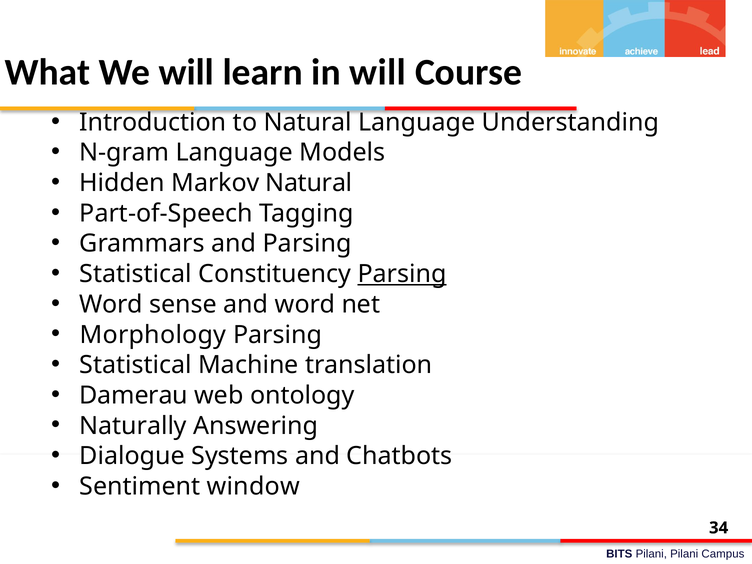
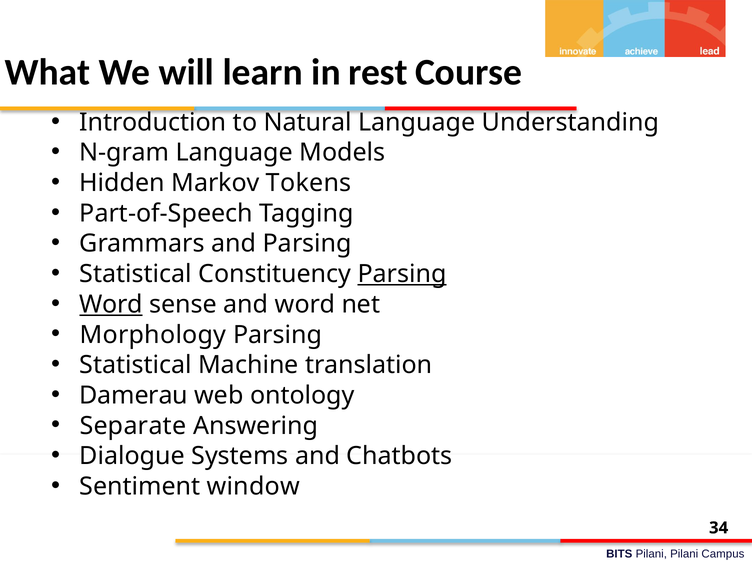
in will: will -> rest
Markov Natural: Natural -> Tokens
Word at (111, 304) underline: none -> present
Naturally: Naturally -> Separate
